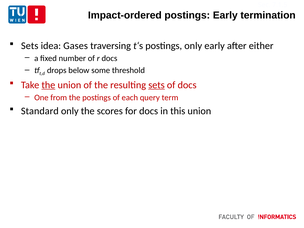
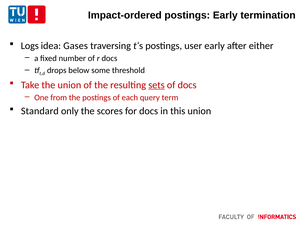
Sets at (30, 46): Sets -> Logs
postings only: only -> user
the at (48, 85) underline: present -> none
